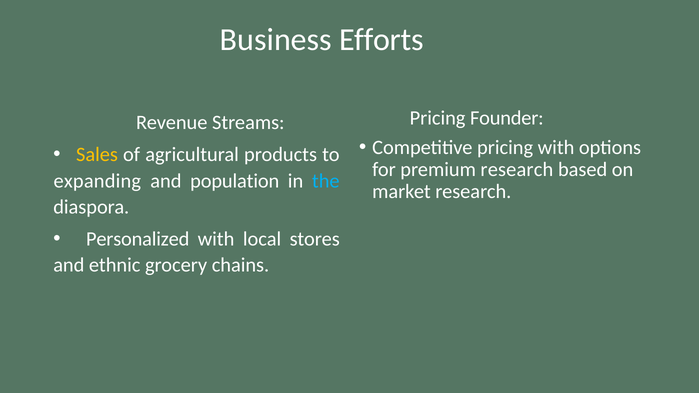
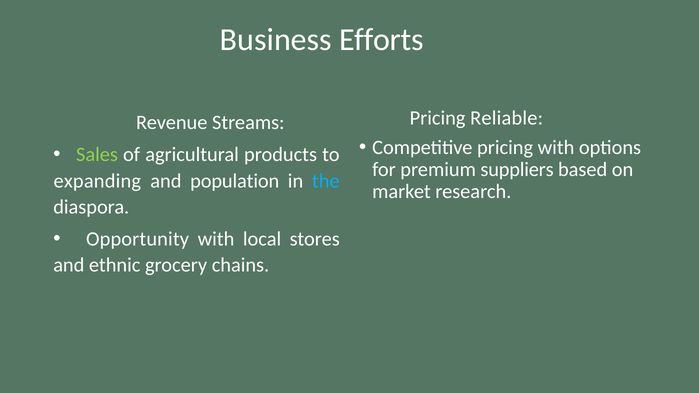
Founder: Founder -> Reliable
Sales colour: yellow -> light green
premium research: research -> suppliers
Personalized: Personalized -> Opportunity
